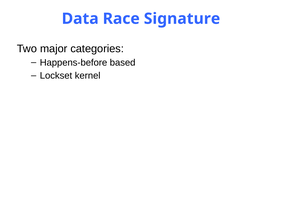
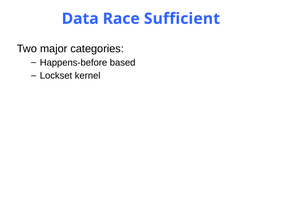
Signature: Signature -> Sufficient
